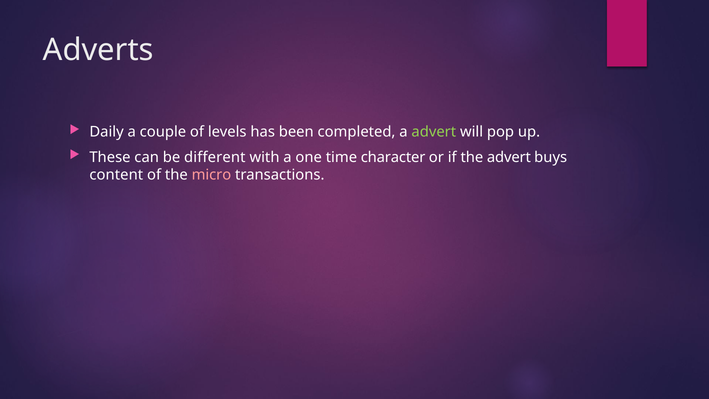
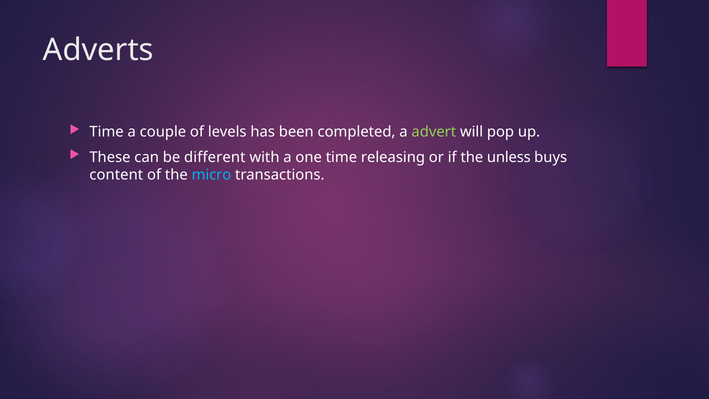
Daily at (107, 132): Daily -> Time
character: character -> releasing
the advert: advert -> unless
micro colour: pink -> light blue
